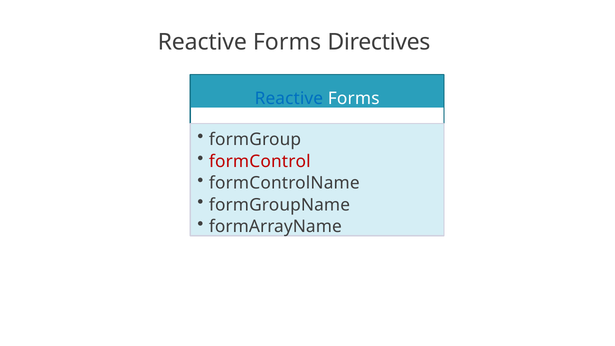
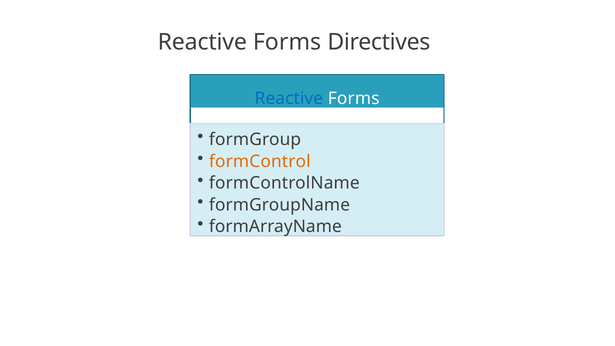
formControl colour: red -> orange
